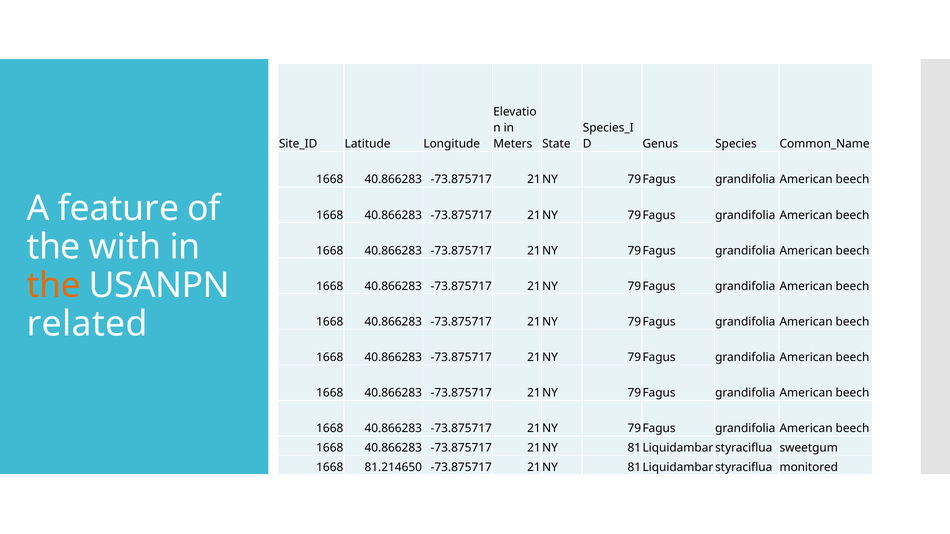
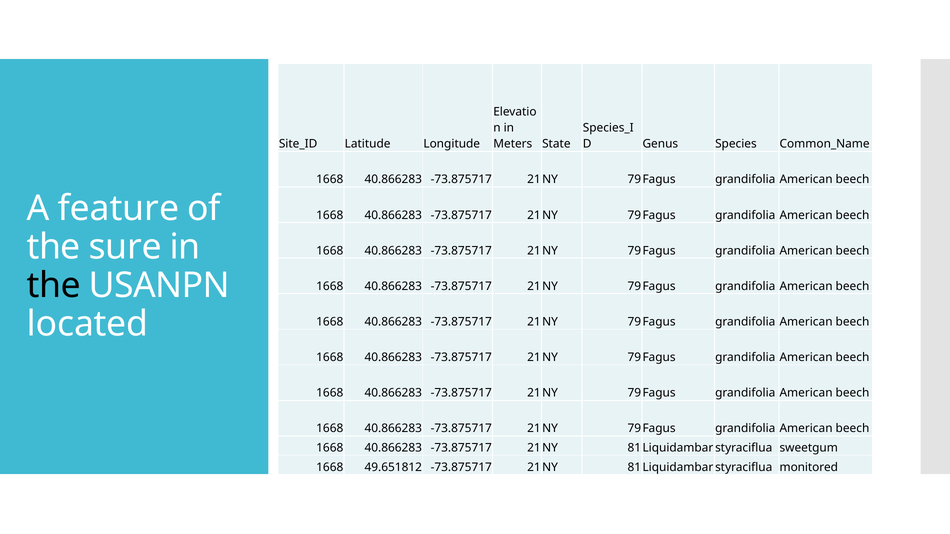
with: with -> sure
the at (54, 286) colour: orange -> black
related: related -> located
81.214650: 81.214650 -> 49.651812
